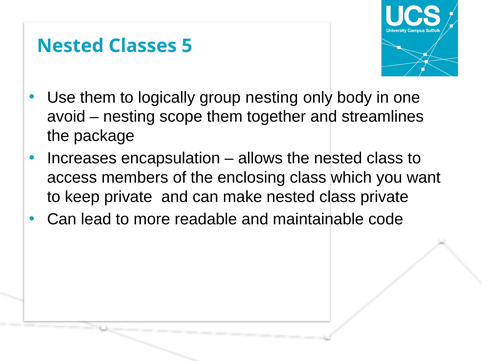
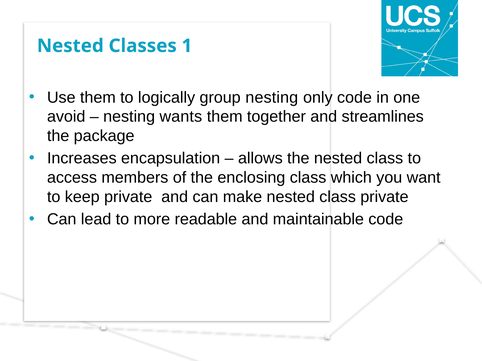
5: 5 -> 1
only body: body -> code
scope: scope -> wants
